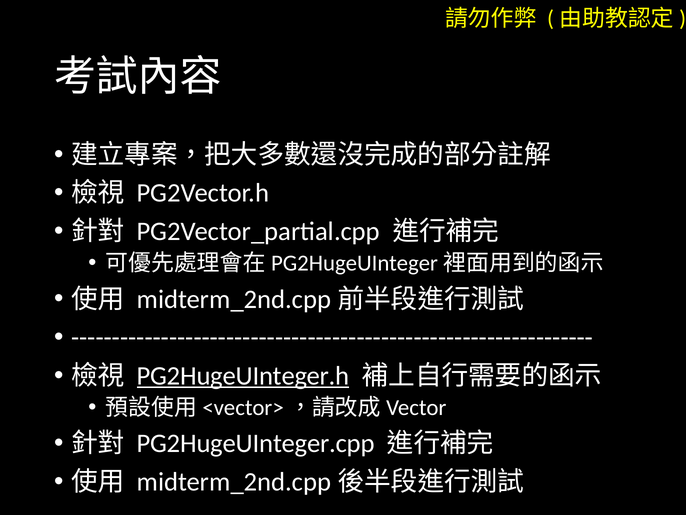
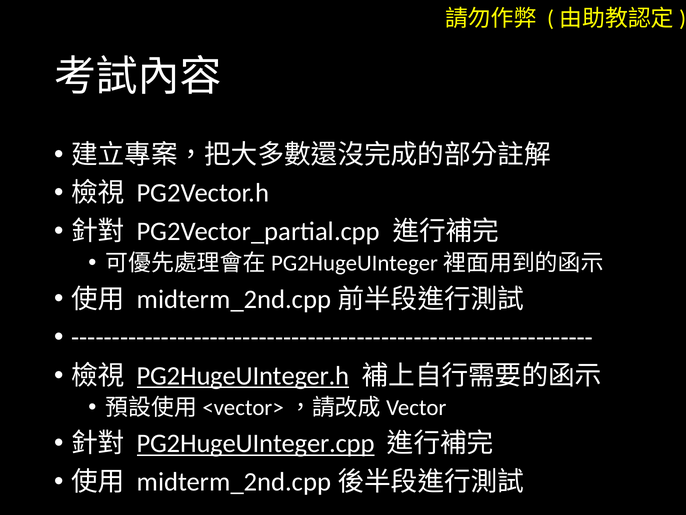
PG2HugeUInteger.cpp underline: none -> present
